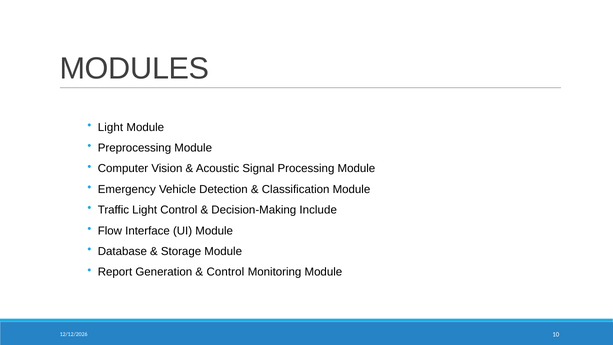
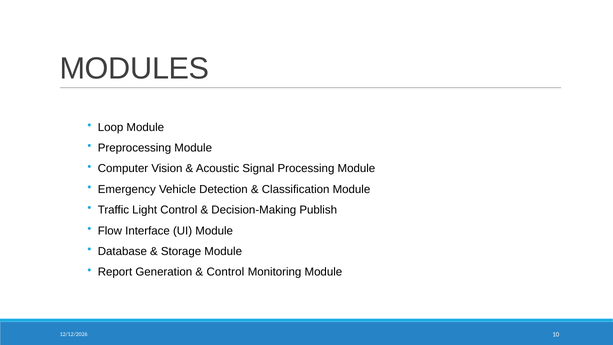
Light at (110, 127): Light -> Loop
Include: Include -> Publish
